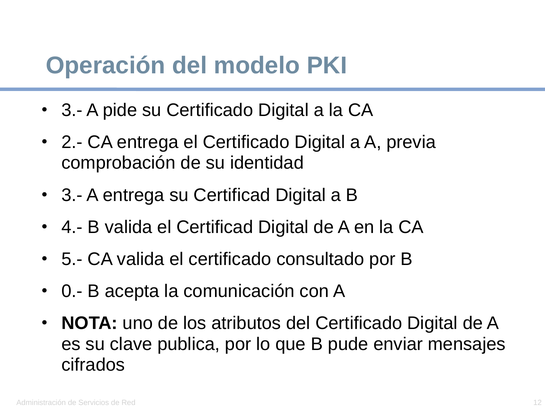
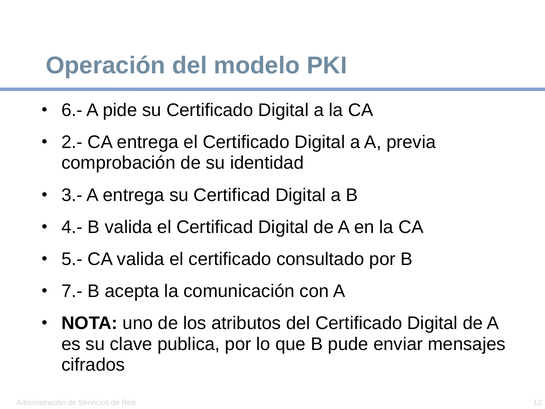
3.- at (72, 110): 3.- -> 6.-
0.-: 0.- -> 7.-
